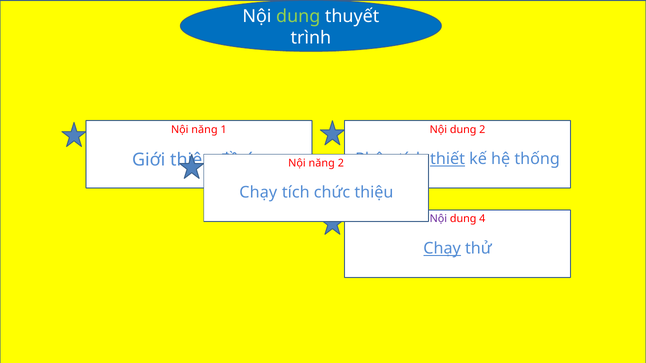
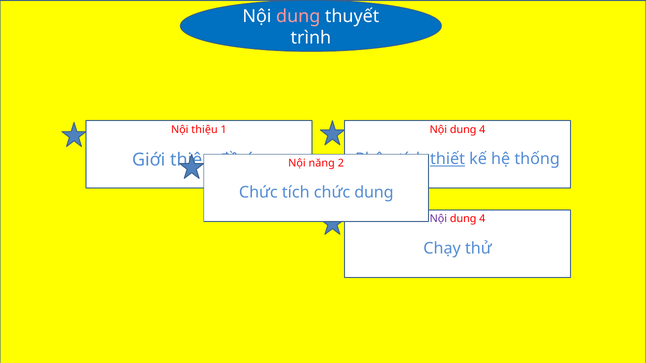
dung at (298, 16) colour: light green -> pink
năng at (204, 130): năng -> thiệu
2 at (482, 130): 2 -> 4
Chạy at (258, 193): Chạy -> Chức
chức thiệu: thiệu -> dung
Chạy at (442, 249) underline: present -> none
